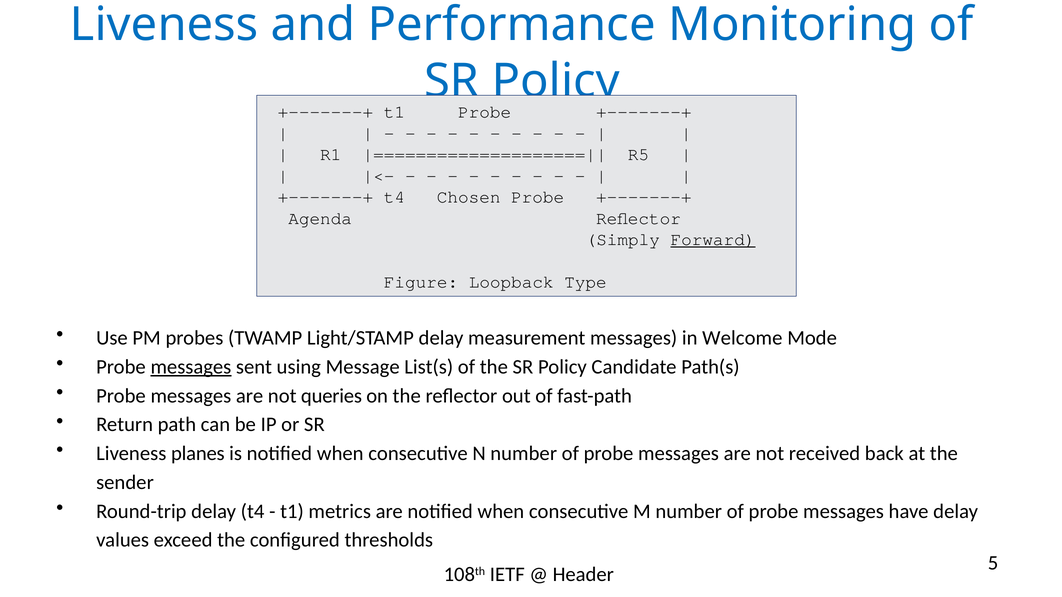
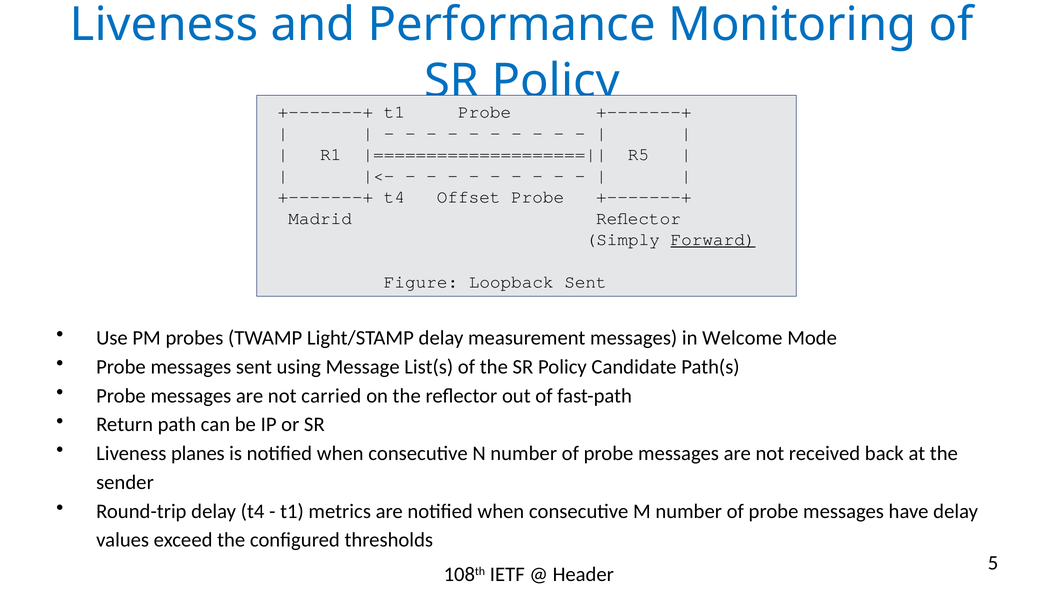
Chosen: Chosen -> Offset
Agenda: Agenda -> Madrid
Loopback Type: Type -> Sent
messages at (191, 367) underline: present -> none
queries: queries -> carried
